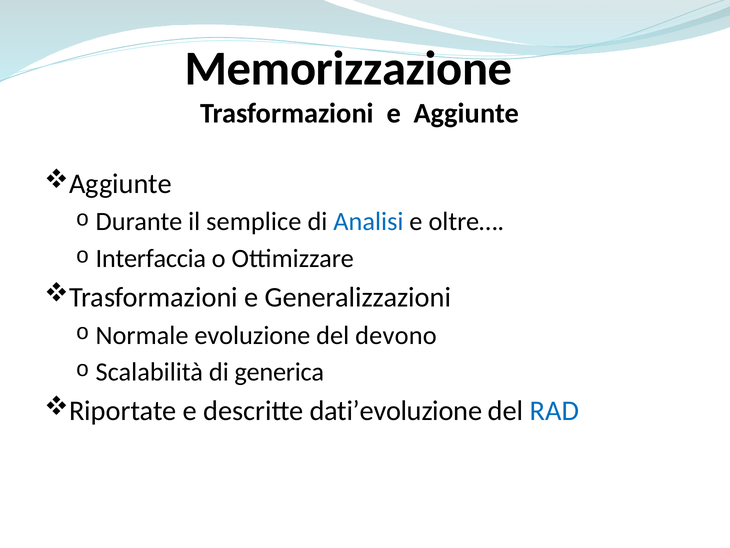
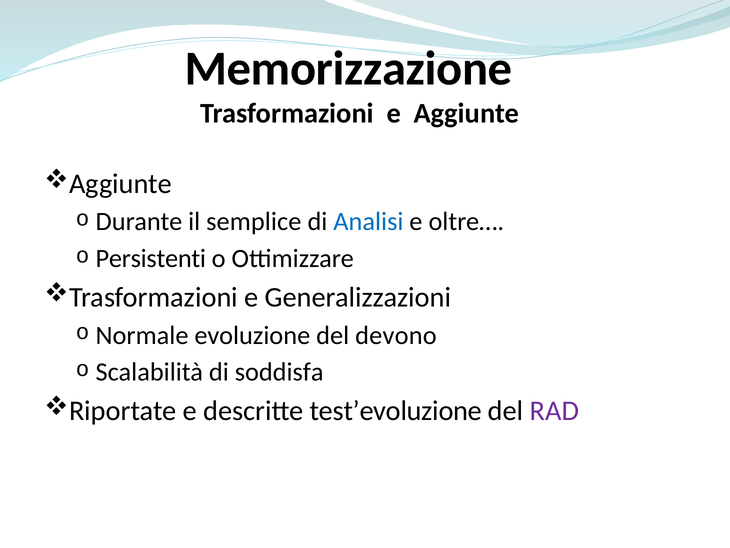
Interfaccia: Interfaccia -> Persistenti
generica: generica -> soddisfa
dati’evoluzione: dati’evoluzione -> test’evoluzione
RAD colour: blue -> purple
